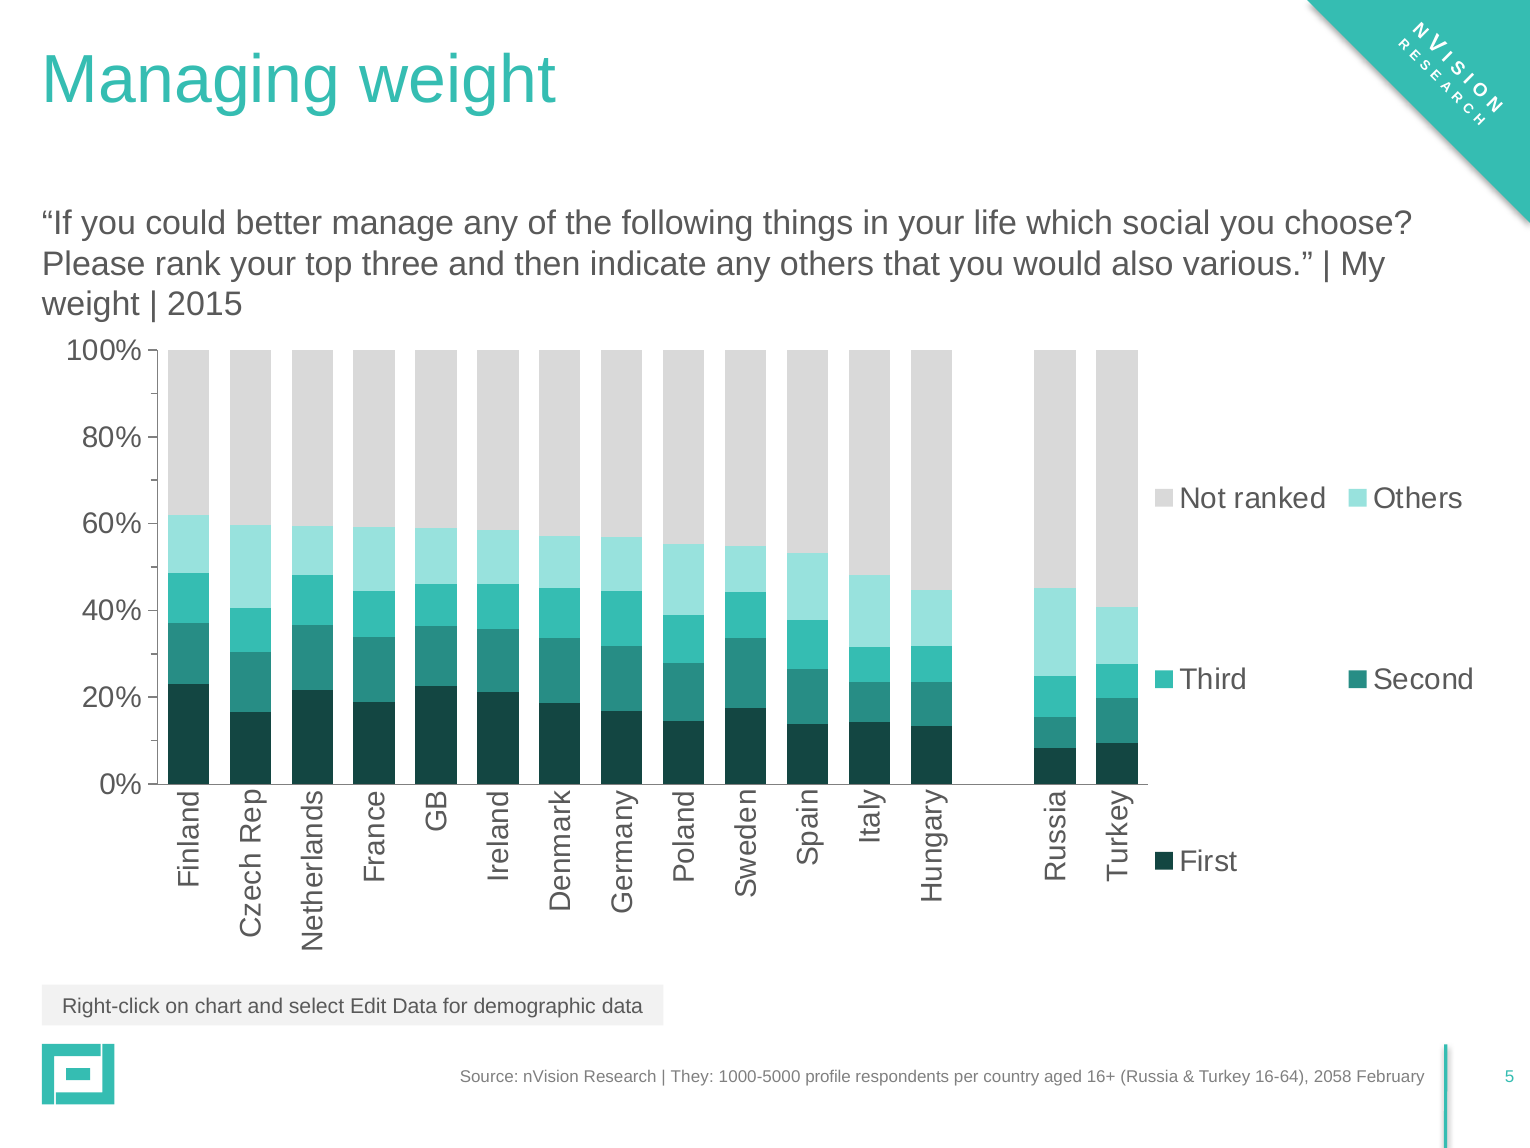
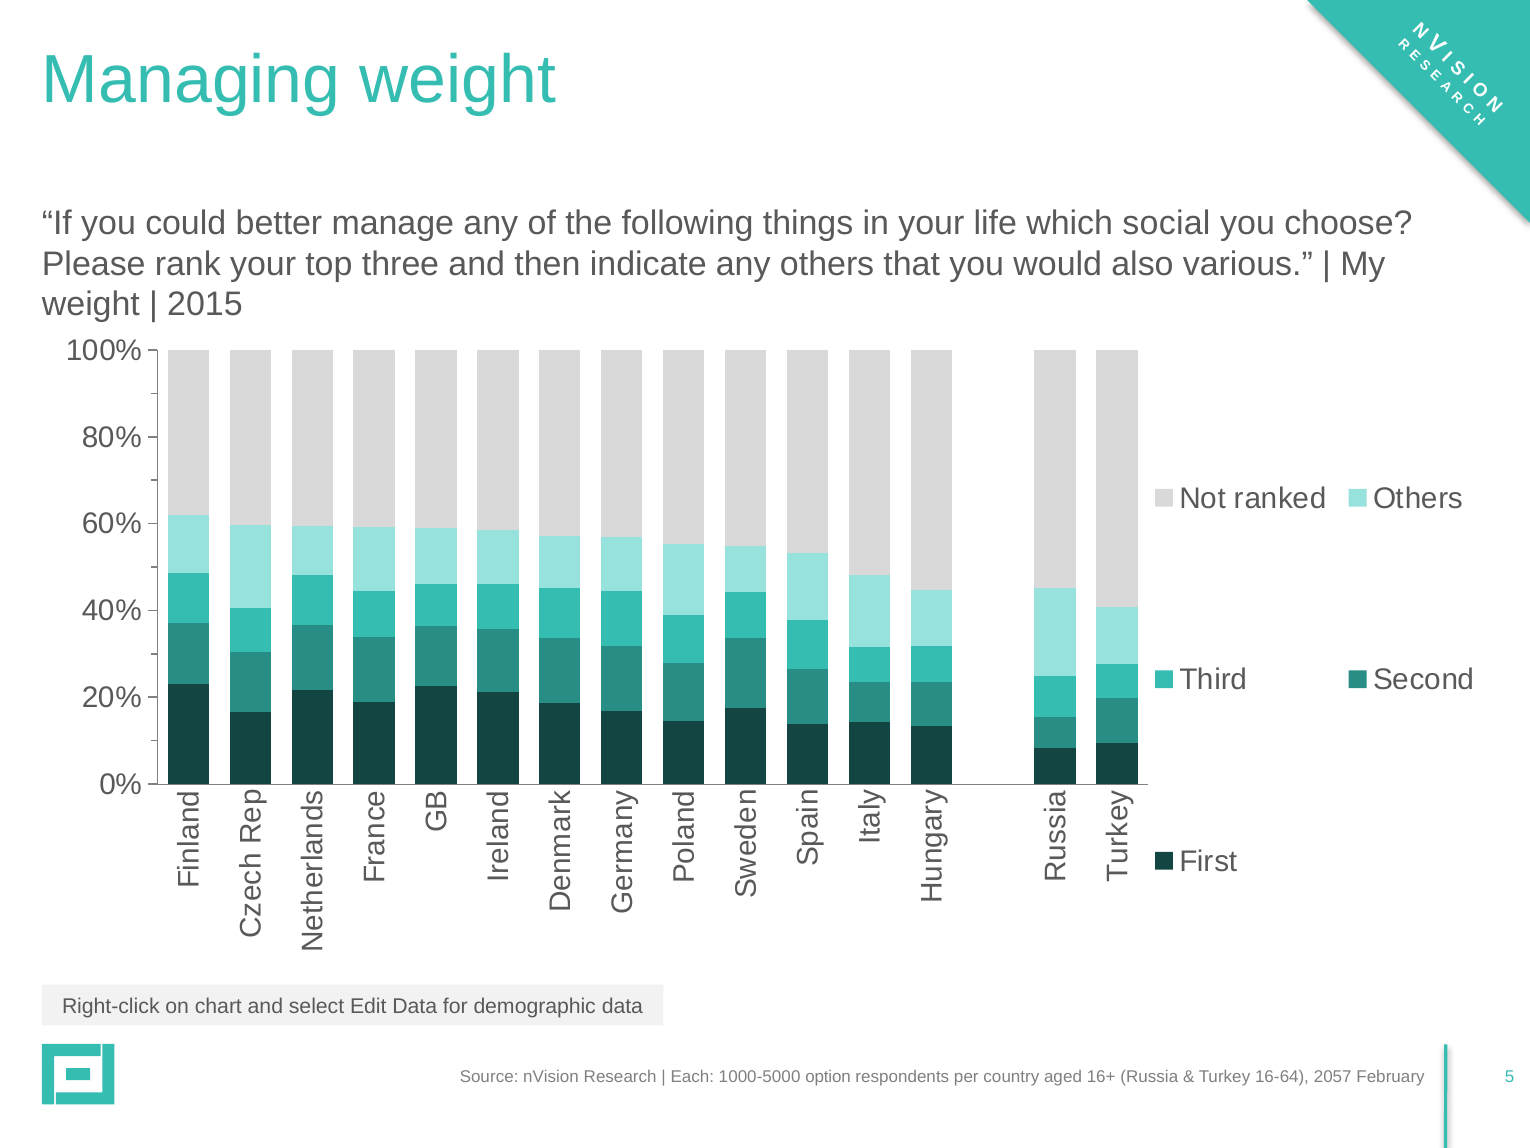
They: They -> Each
profile: profile -> option
2058: 2058 -> 2057
